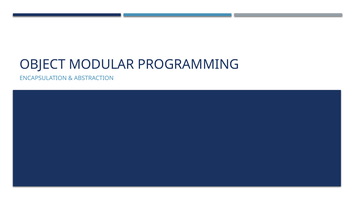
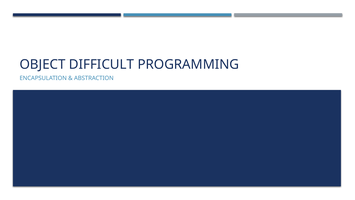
MODULAR: MODULAR -> DIFFICULT
